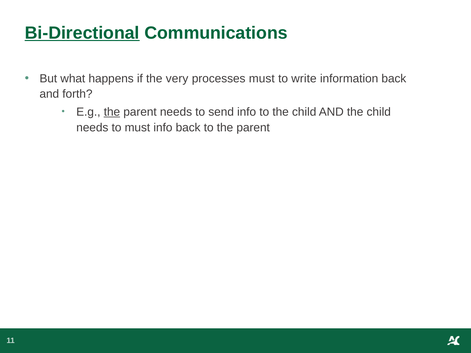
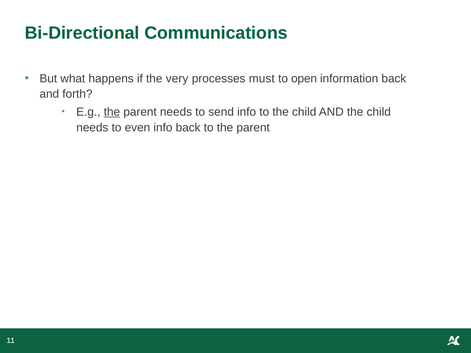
Bi-Directional underline: present -> none
write: write -> open
to must: must -> even
